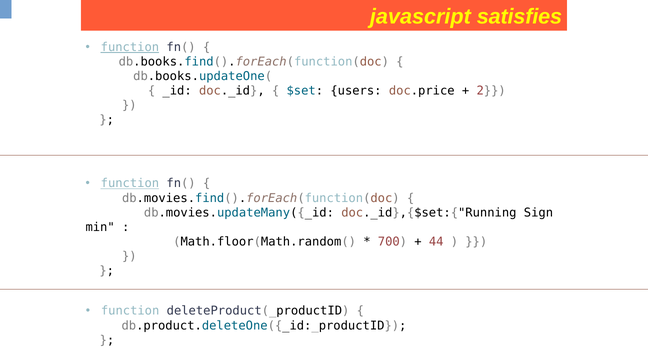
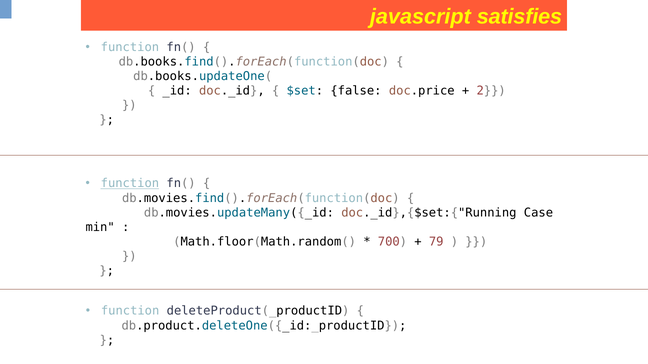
function at (130, 47) underline: present -> none
users: users -> false
Sign: Sign -> Case
44: 44 -> 79
